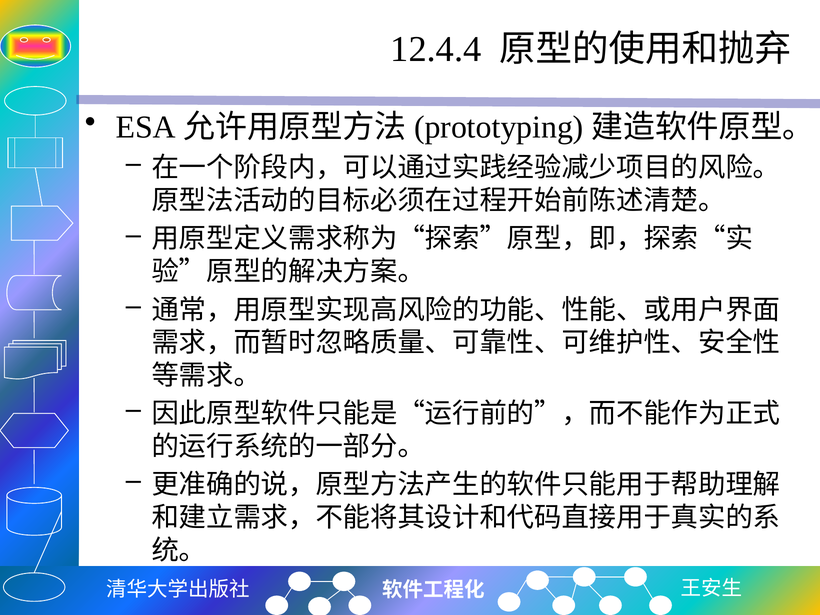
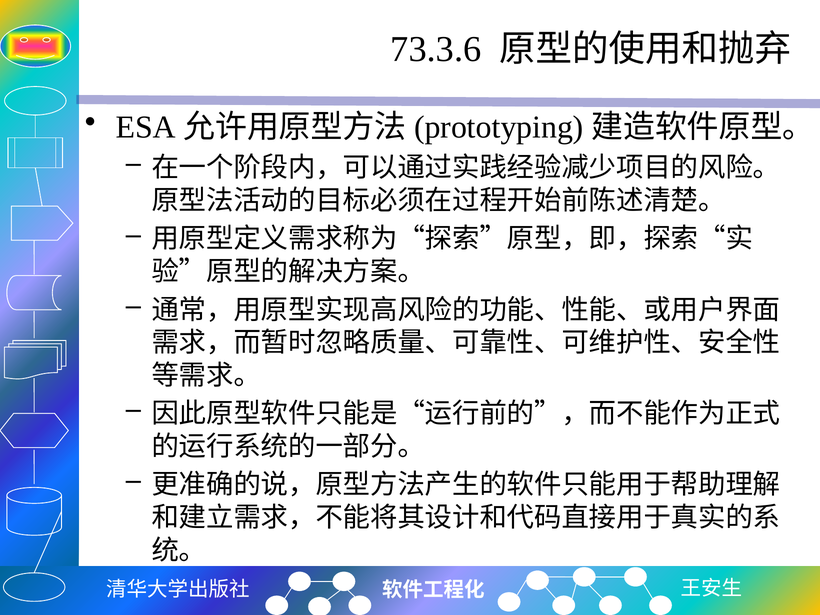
12.4.4: 12.4.4 -> 73.3.6
